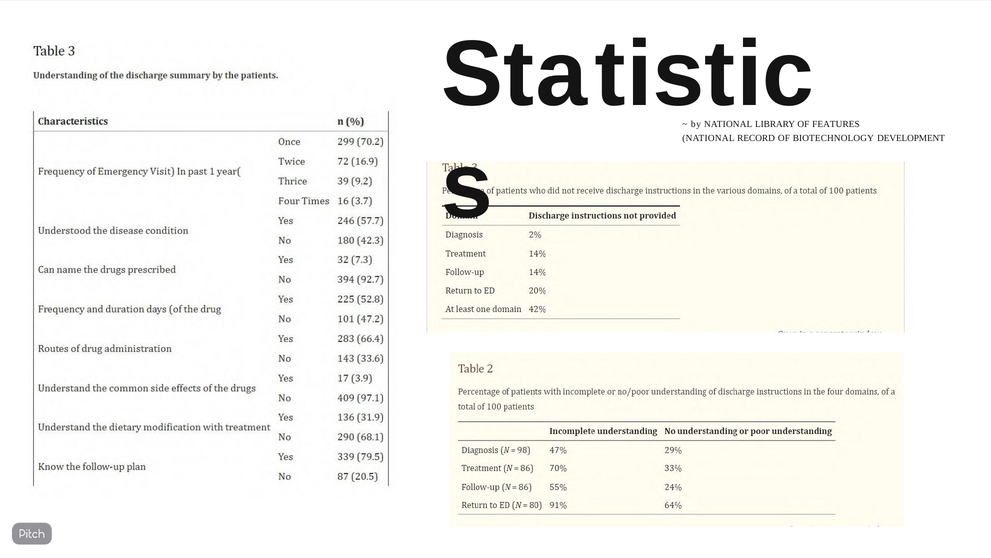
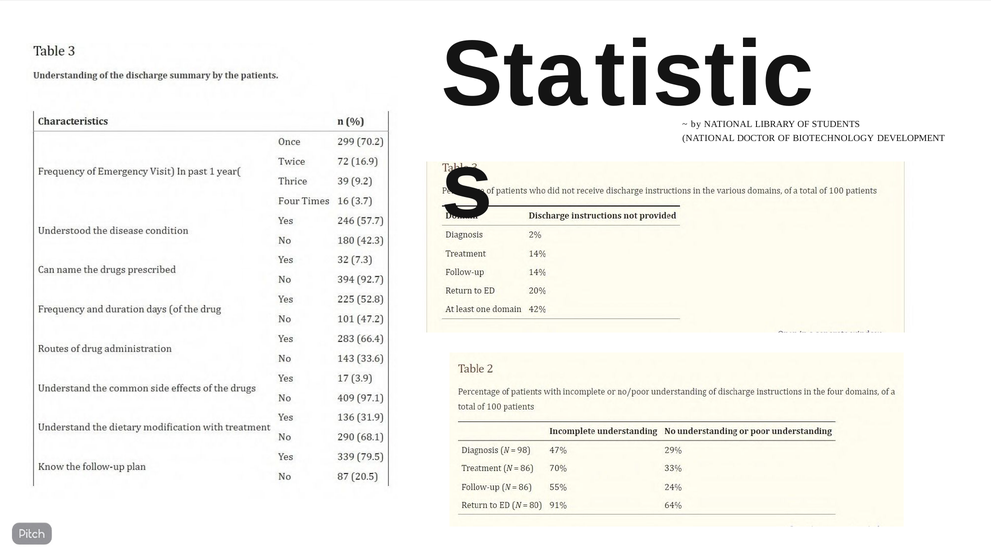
FEATURES: FEATURES -> STUDENTS
RECORD: RECORD -> DOCTOR
